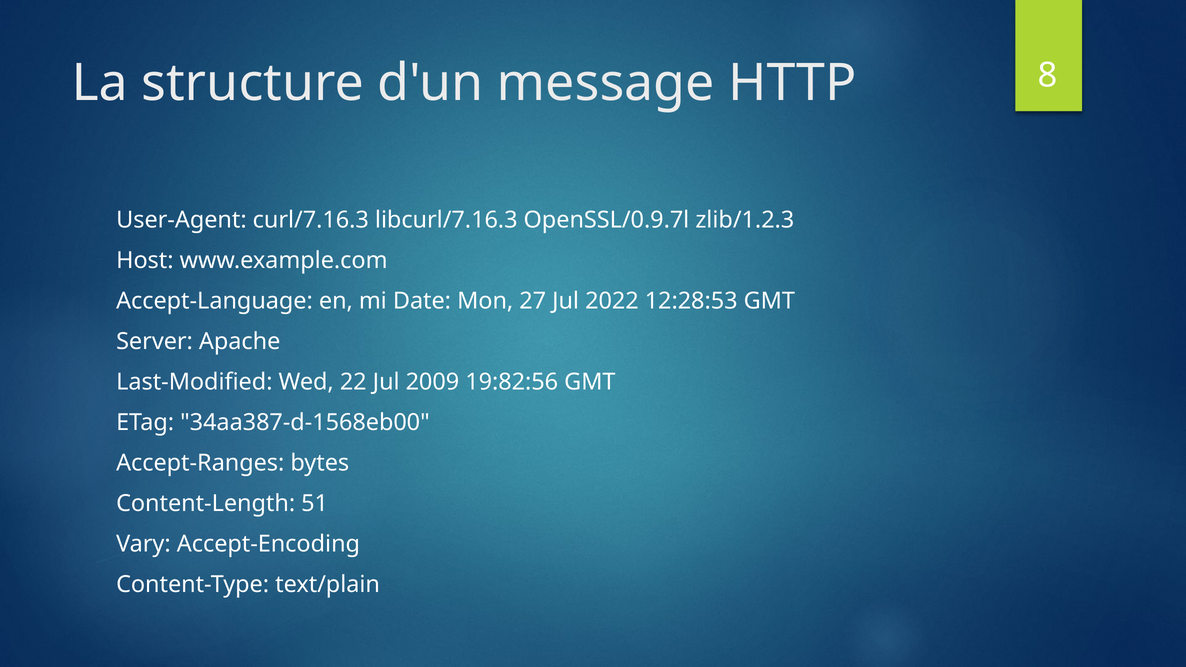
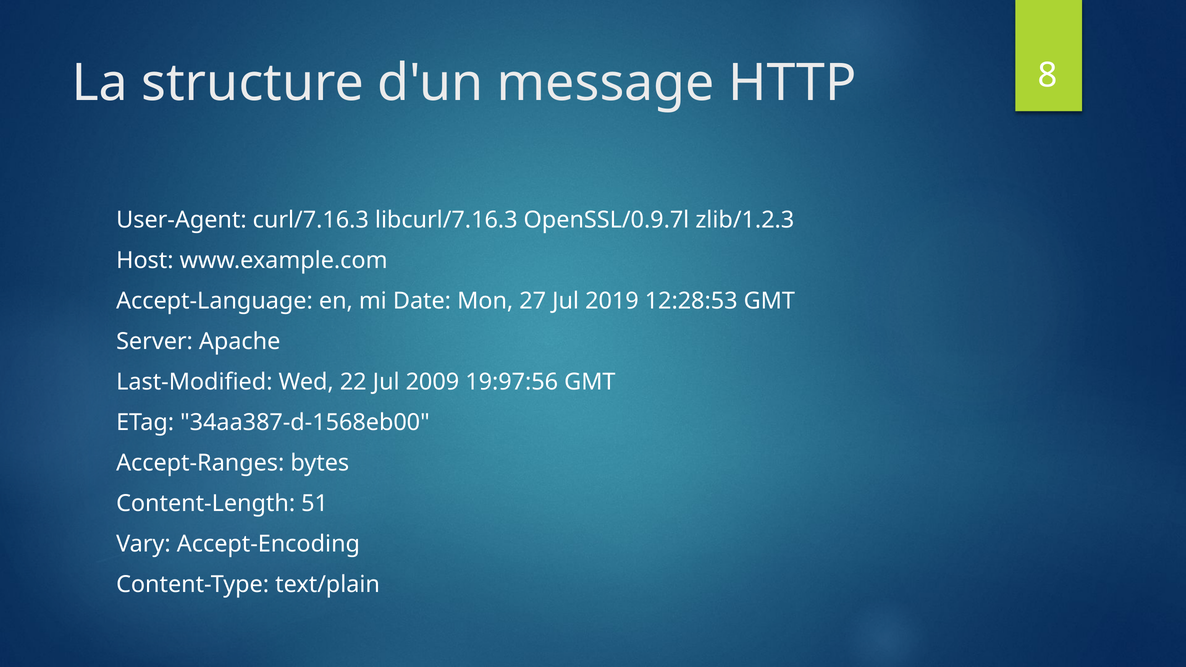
2022: 2022 -> 2019
19:82:56: 19:82:56 -> 19:97:56
